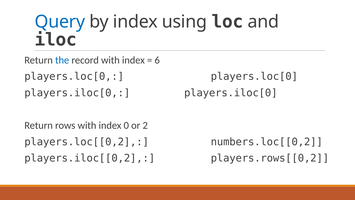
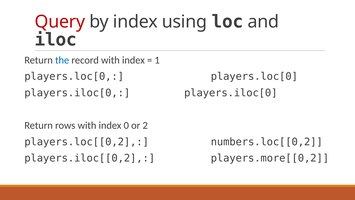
Query colour: blue -> red
6: 6 -> 1
players.rows[[0,2: players.rows[[0,2 -> players.more[[0,2
